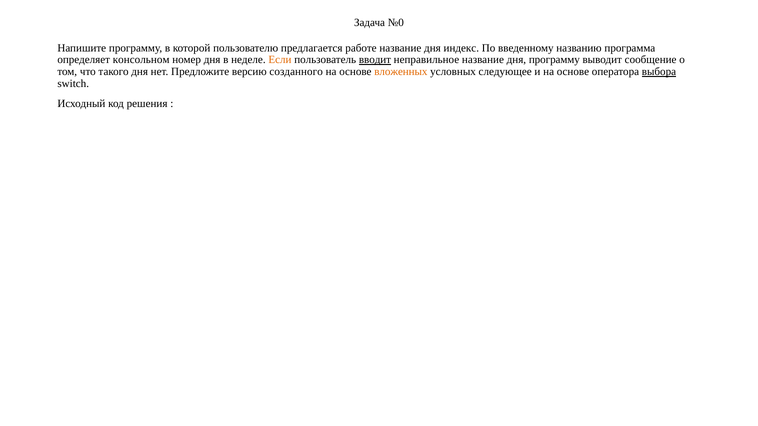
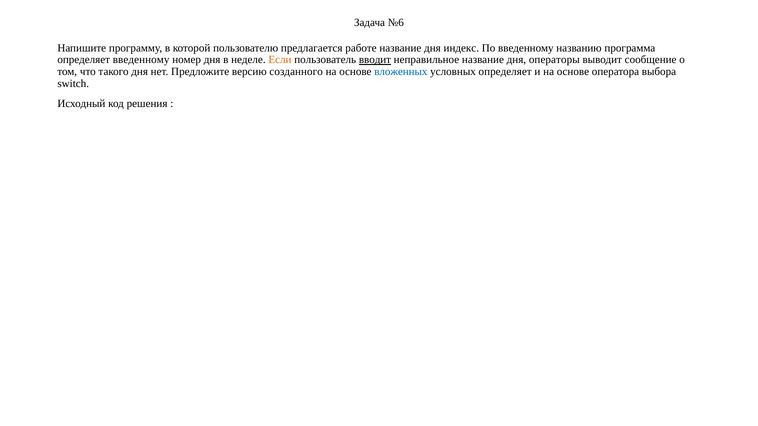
№0: №0 -> №6
определяет консольном: консольном -> введенному
дня программу: программу -> операторы
вложенных colour: orange -> blue
условных следующее: следующее -> определяет
выбора underline: present -> none
